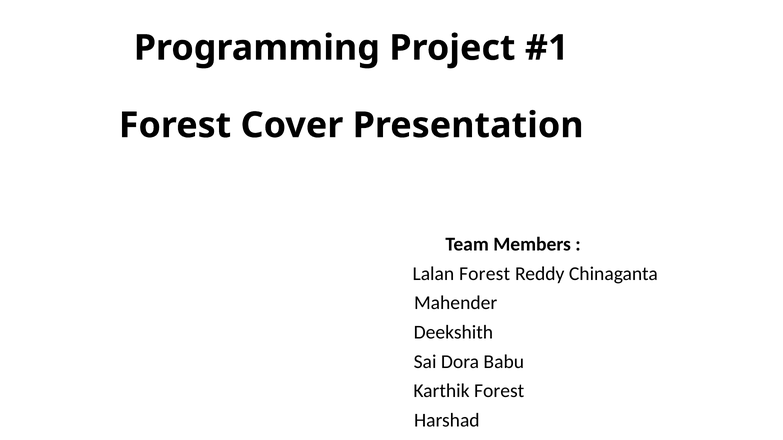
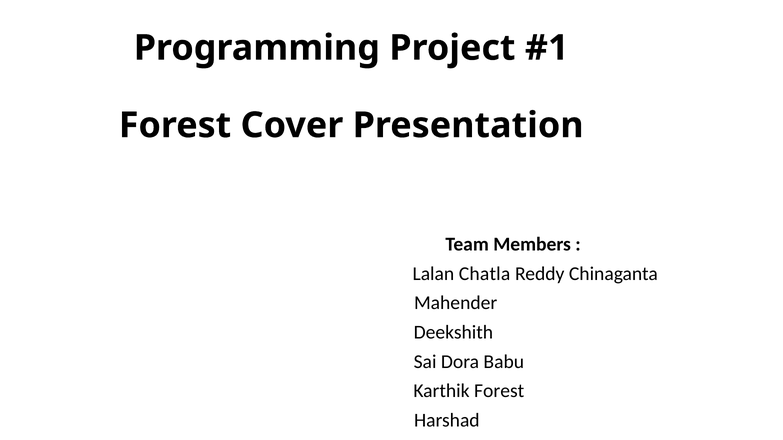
Lalan Forest: Forest -> Chatla
